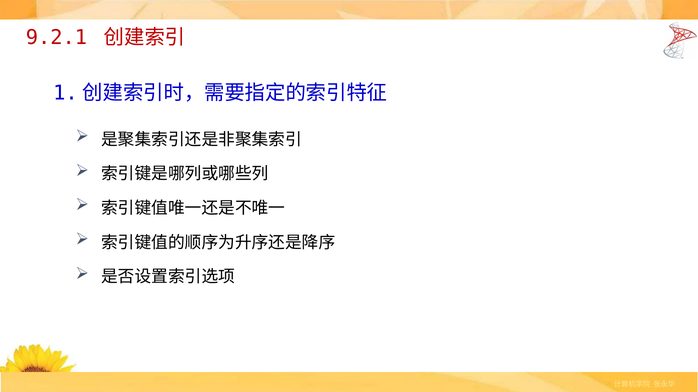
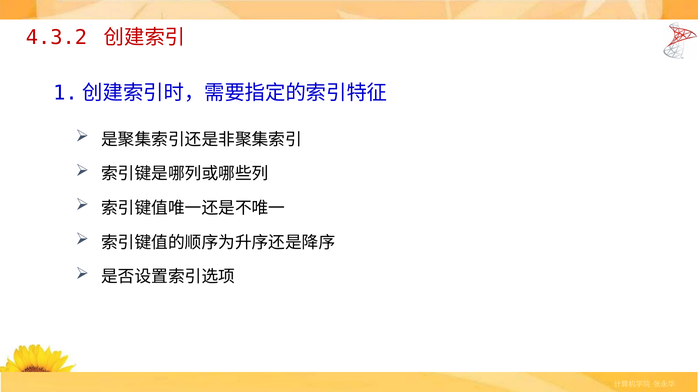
9.2.1: 9.2.1 -> 4.3.2
